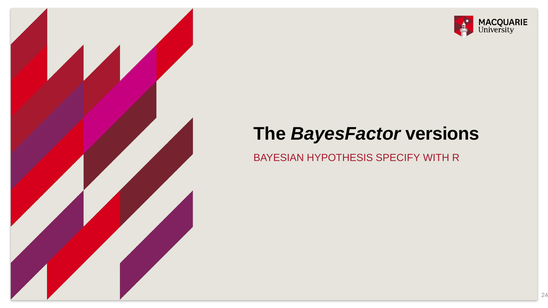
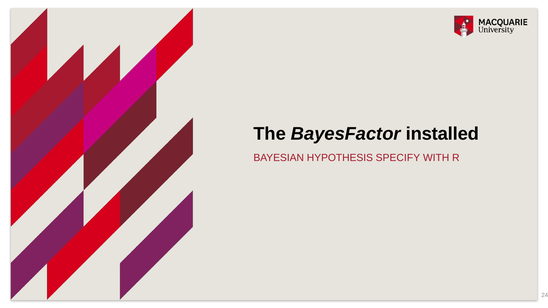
versions: versions -> installed
